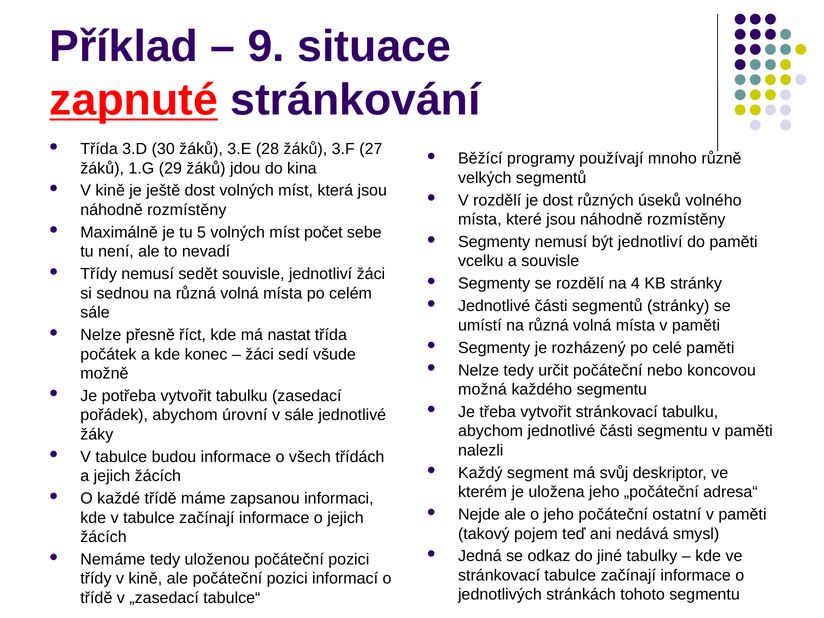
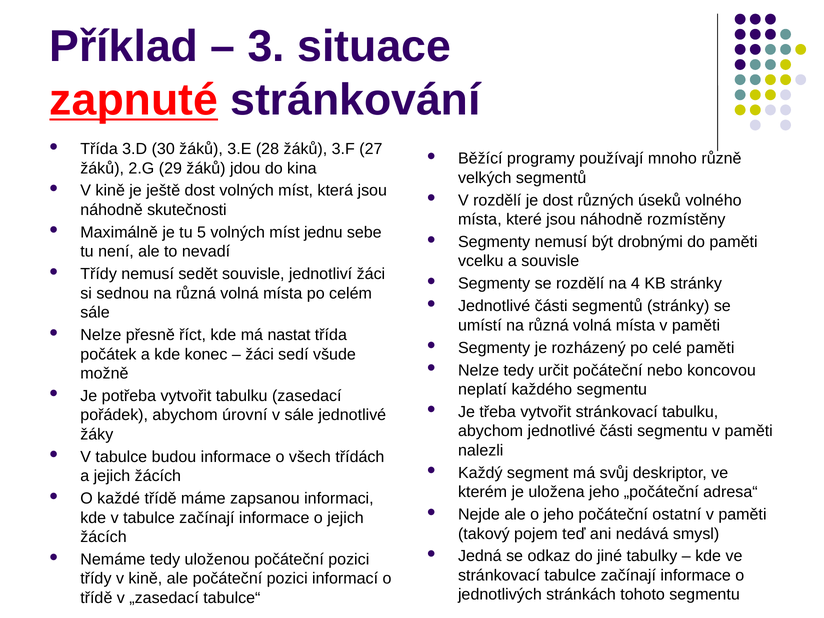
9: 9 -> 3
1.G: 1.G -> 2.G
rozmístěny at (187, 210): rozmístěny -> skutečnosti
počet: počet -> jednu
být jednotliví: jednotliví -> drobnými
možná: možná -> neplatí
